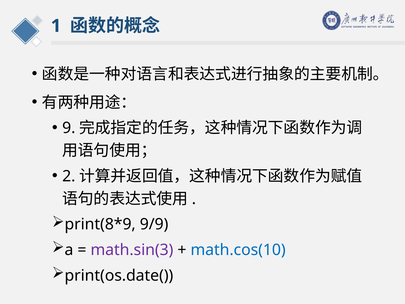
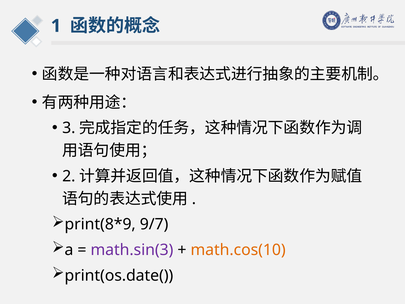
9: 9 -> 3
9/9: 9/9 -> 9/7
math.cos(10 colour: blue -> orange
